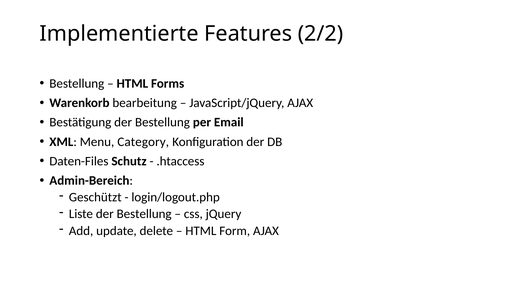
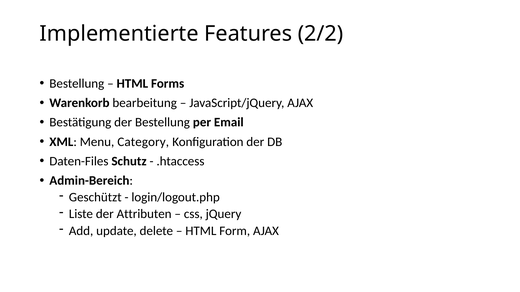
Liste der Bestellung: Bestellung -> Attributen
